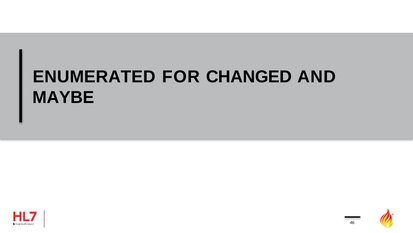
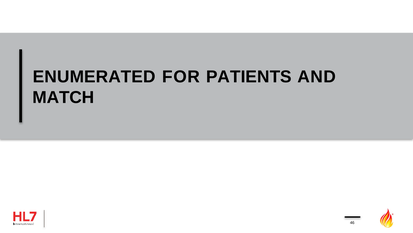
CHANGED: CHANGED -> PATIENTS
MAYBE: MAYBE -> MATCH
